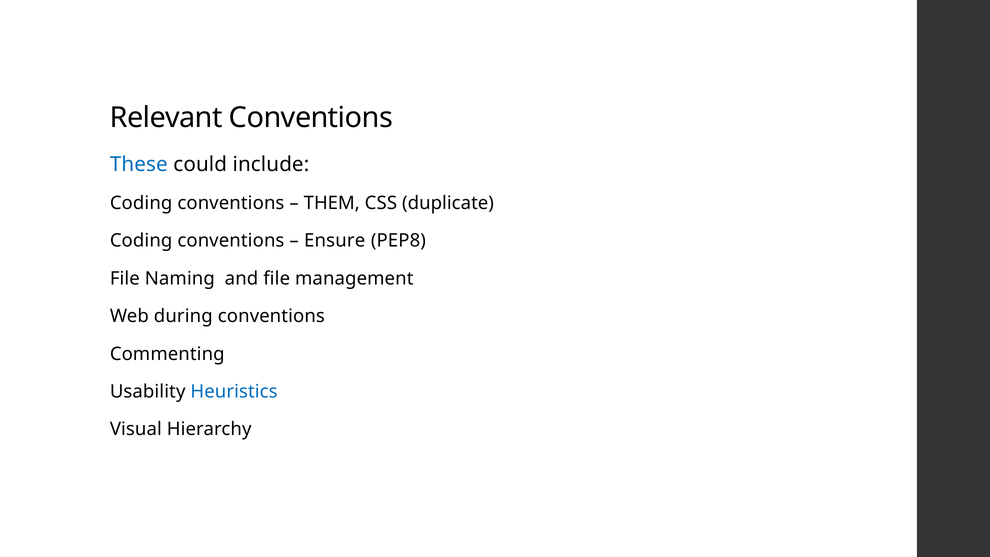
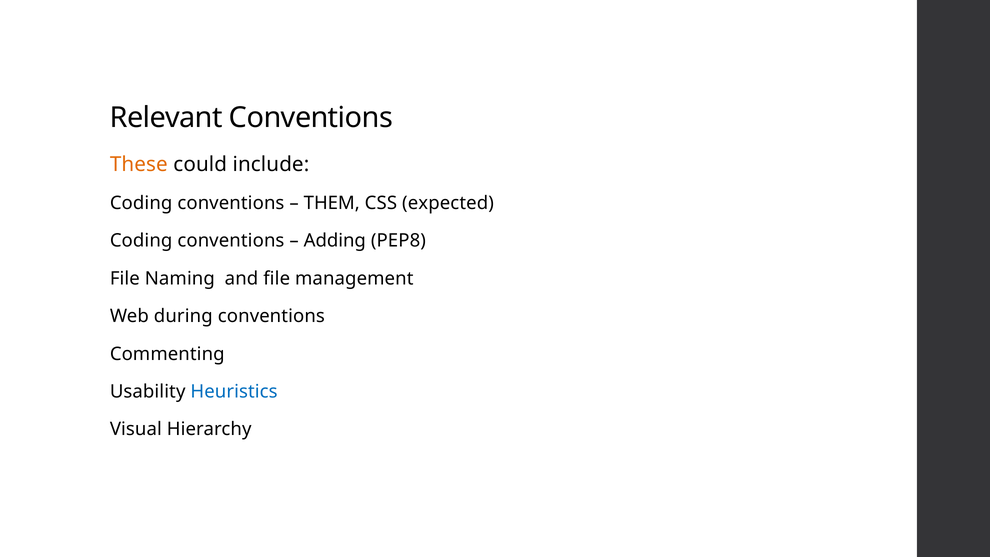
These colour: blue -> orange
duplicate: duplicate -> expected
Ensure: Ensure -> Adding
